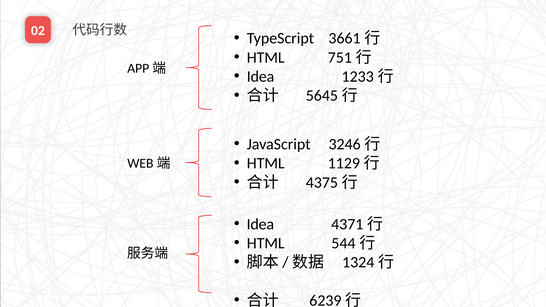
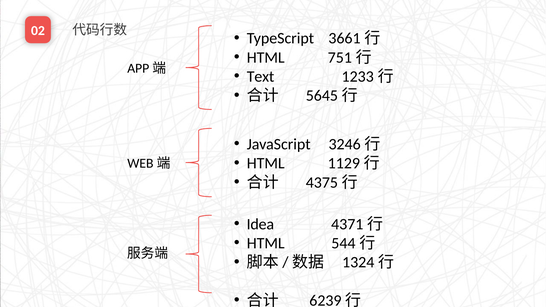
Idea at (261, 77): Idea -> Text
